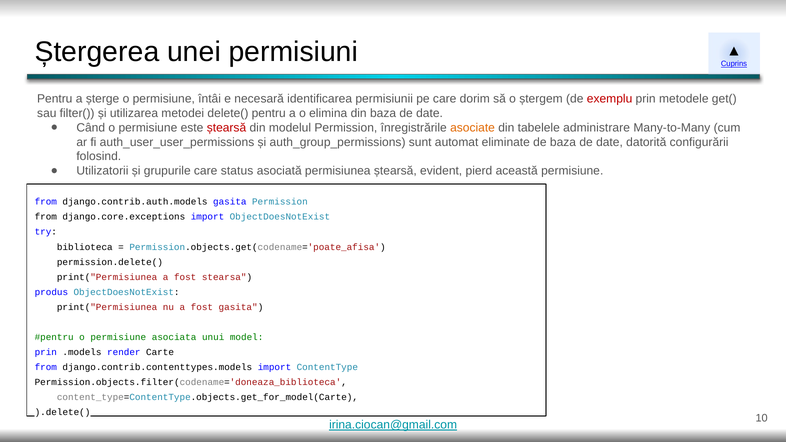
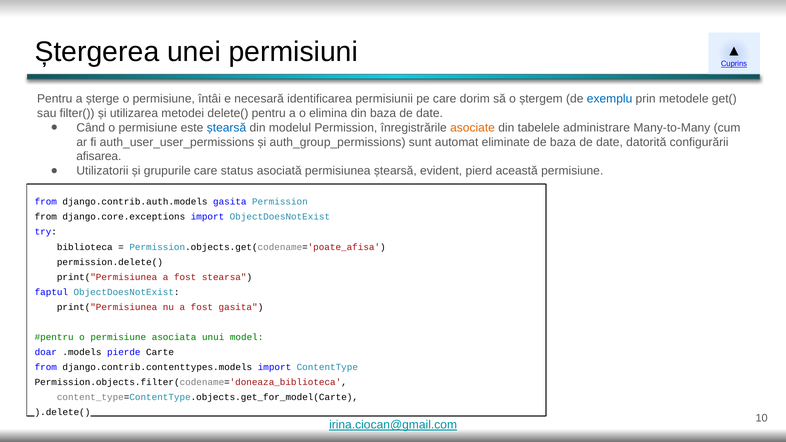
exemplu colour: red -> blue
ștearsă at (226, 128) colour: red -> blue
folosind: folosind -> afisarea
produs: produs -> faptul
prin at (46, 352): prin -> doar
render: render -> pierde
